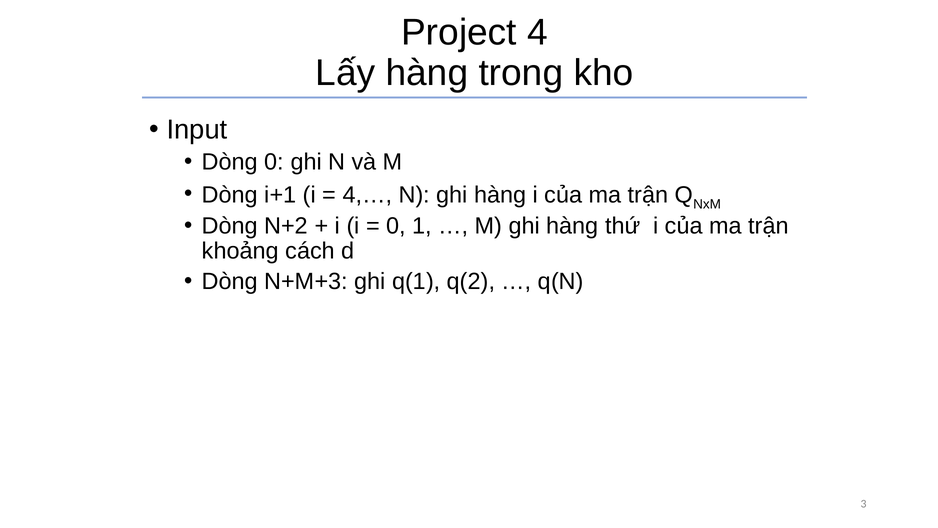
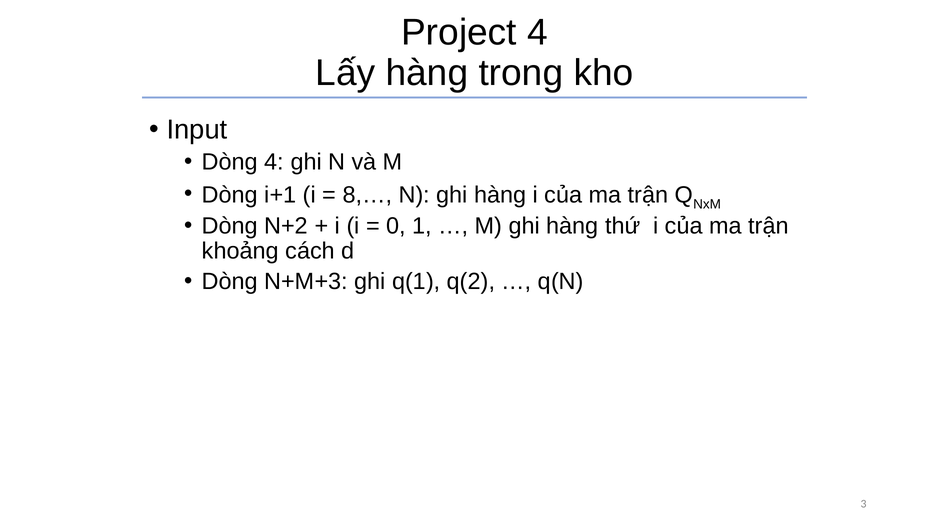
Dòng 0: 0 -> 4
4,…: 4,… -> 8,…
